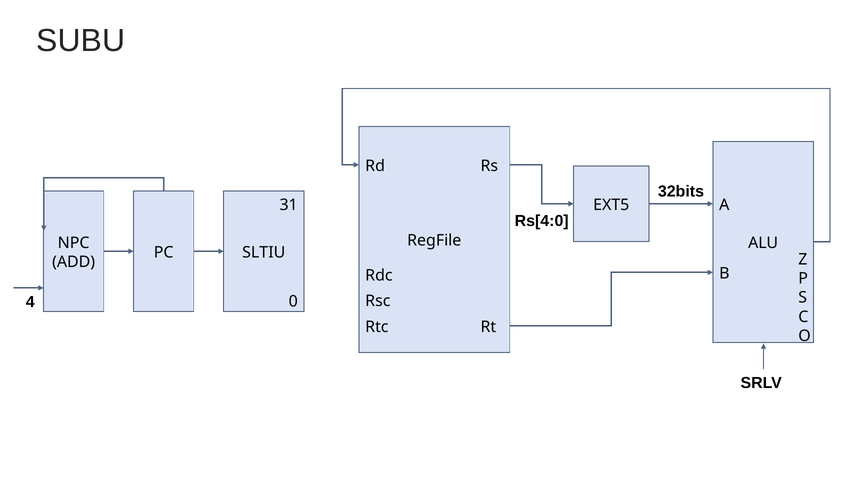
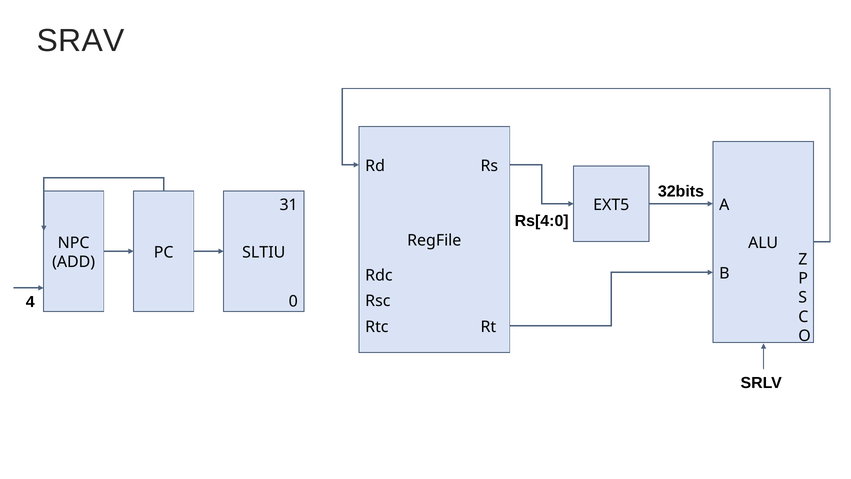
SUBU: SUBU -> SRAV
